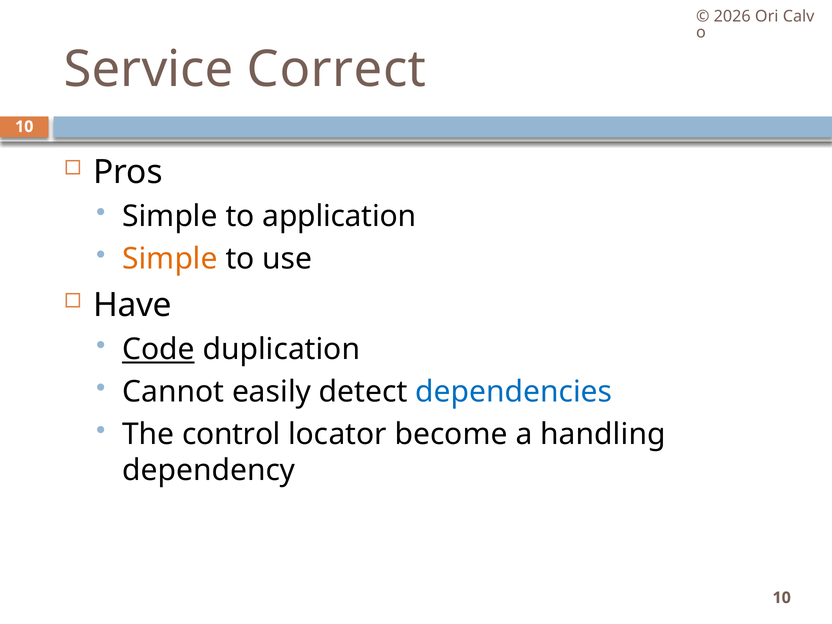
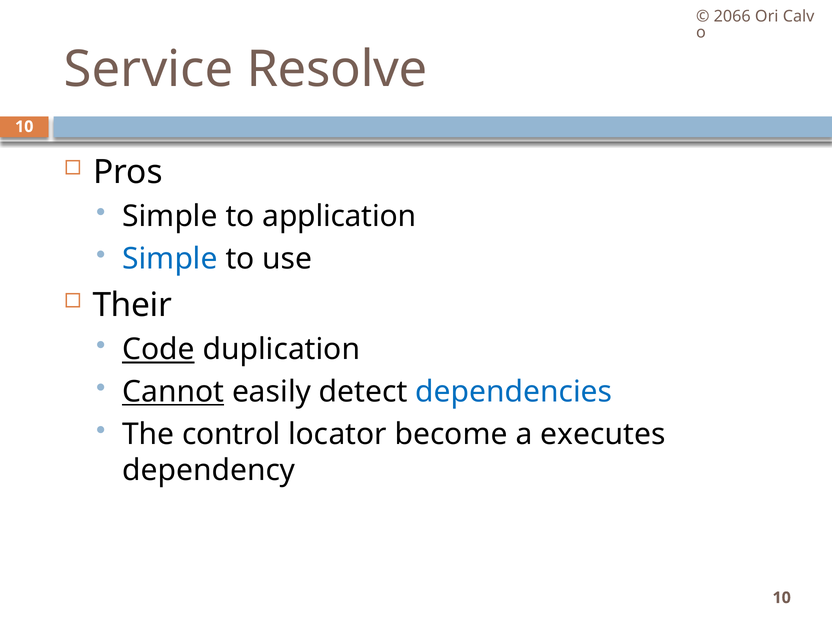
2026: 2026 -> 2066
Correct: Correct -> Resolve
Simple at (170, 259) colour: orange -> blue
Have: Have -> Their
Cannot underline: none -> present
handling: handling -> executes
